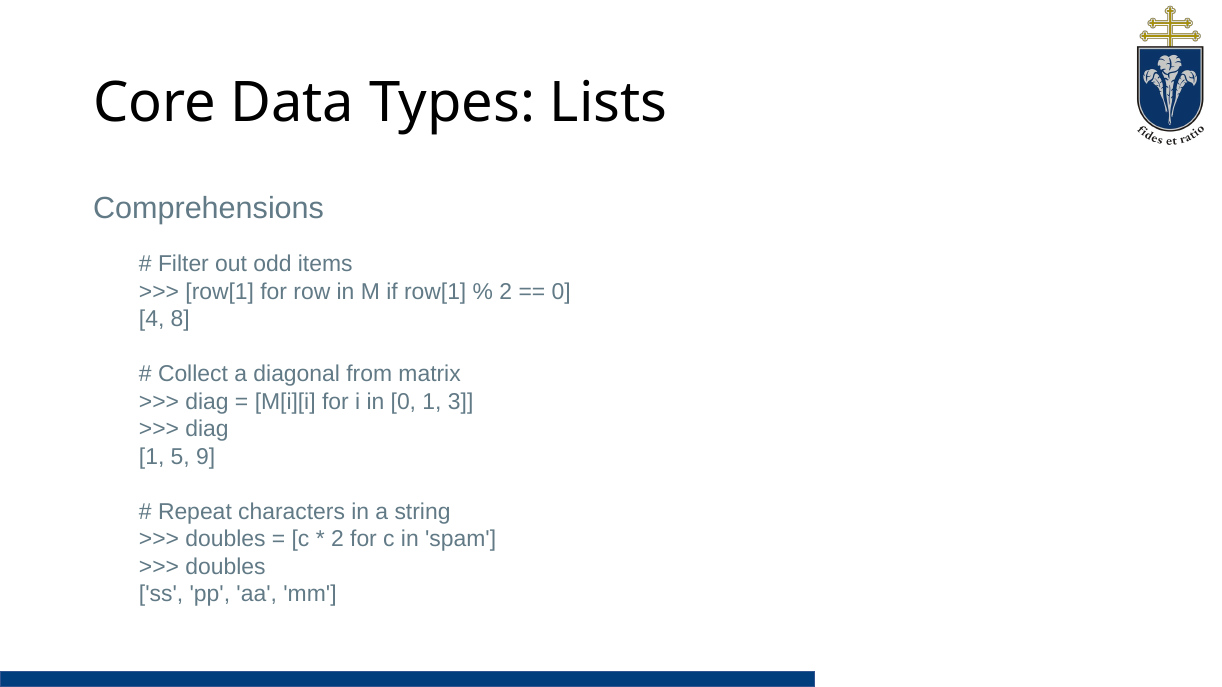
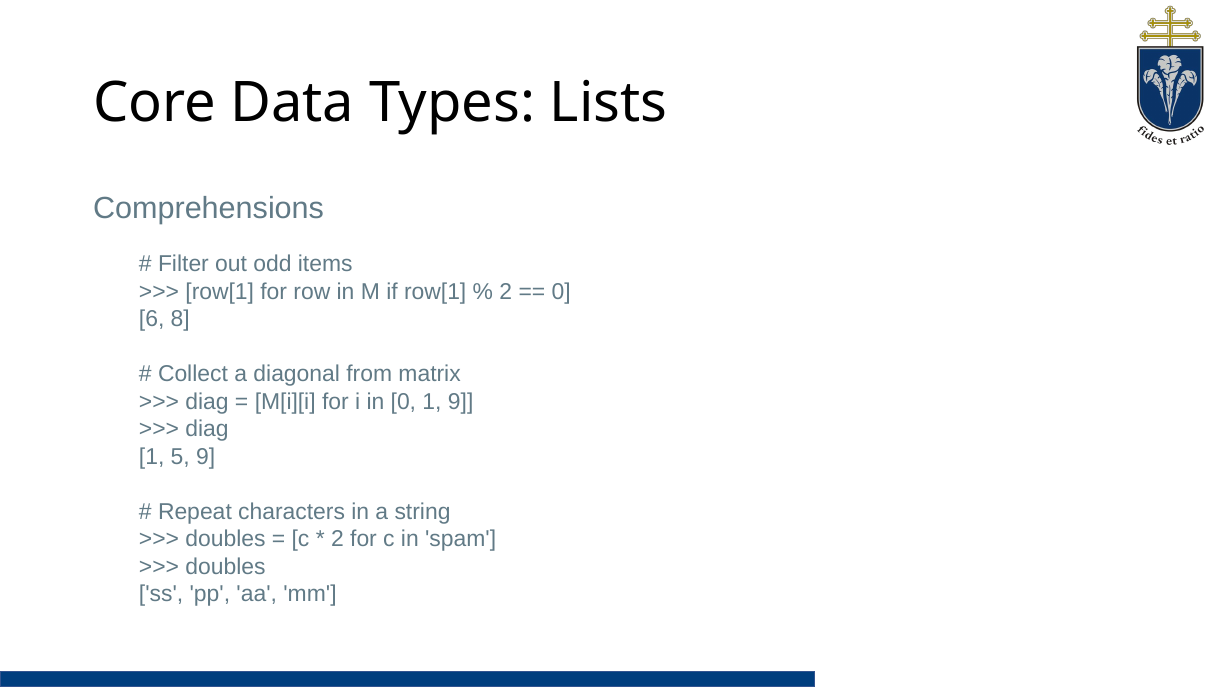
4: 4 -> 6
1 3: 3 -> 9
